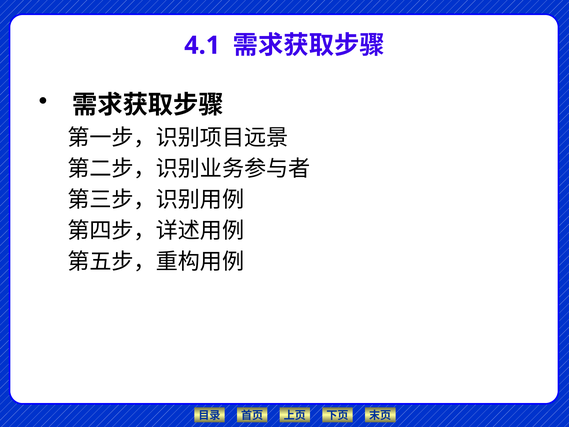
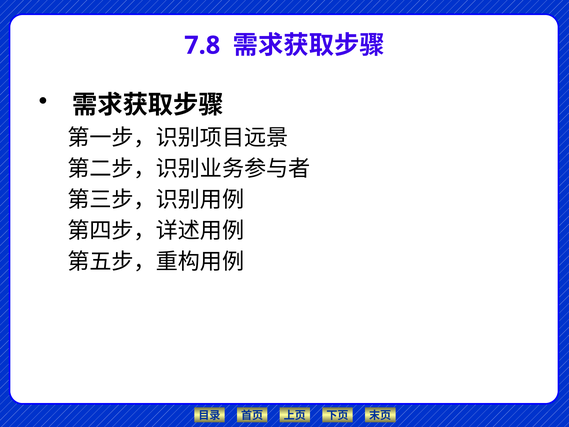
4.1: 4.1 -> 7.8
